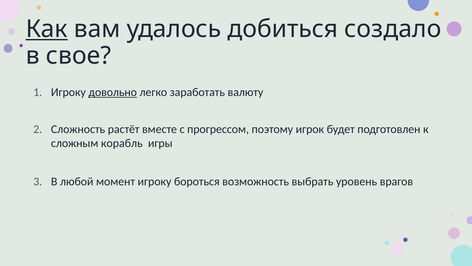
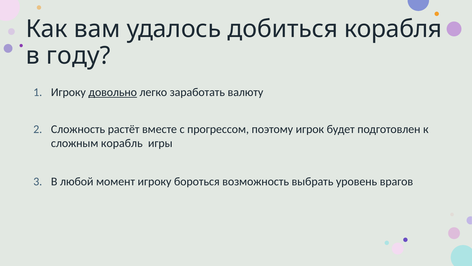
Как underline: present -> none
создало: создало -> корабля
свое: свое -> году
